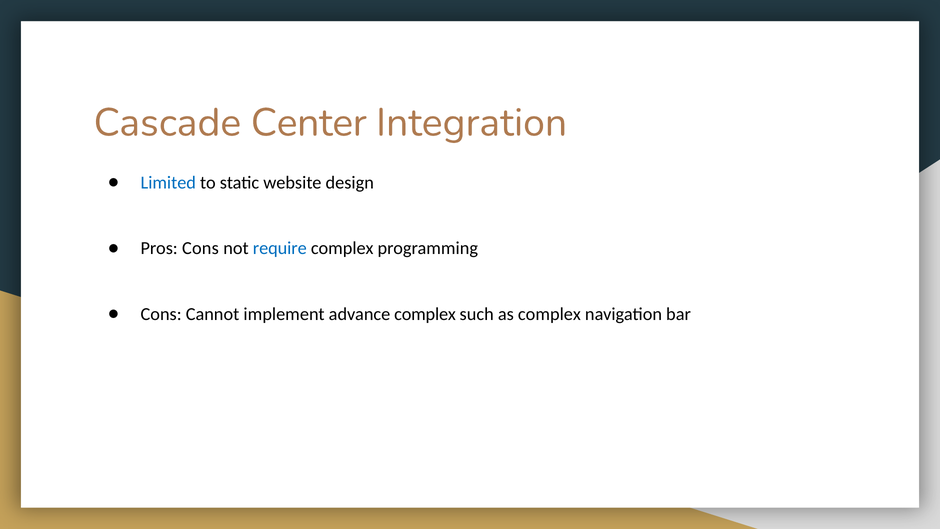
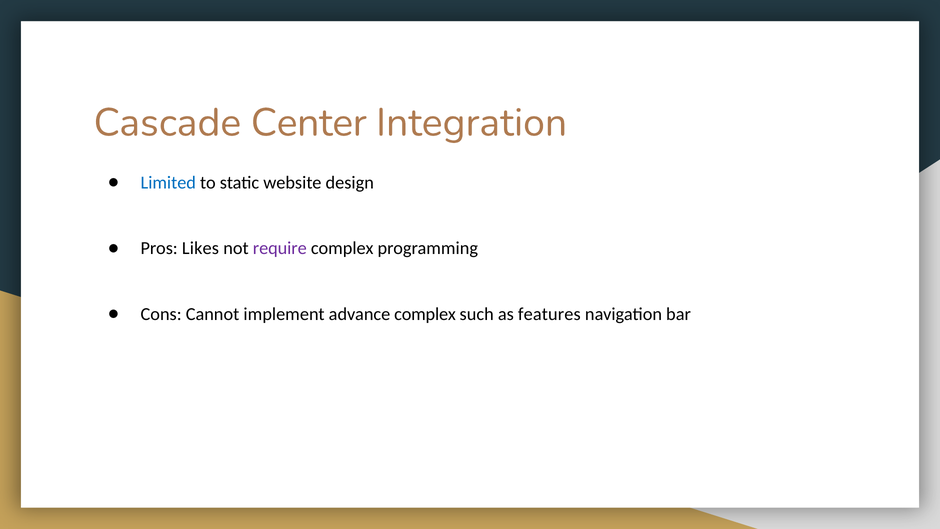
Pros Cons: Cons -> Likes
require colour: blue -> purple
as complex: complex -> features
